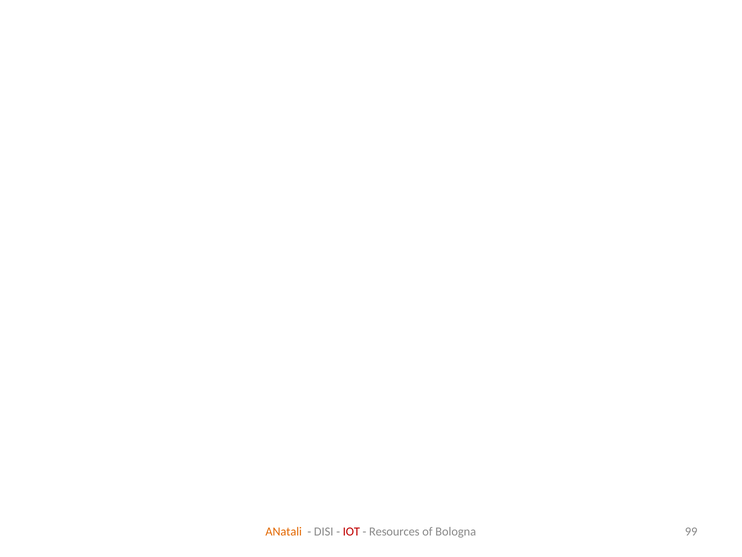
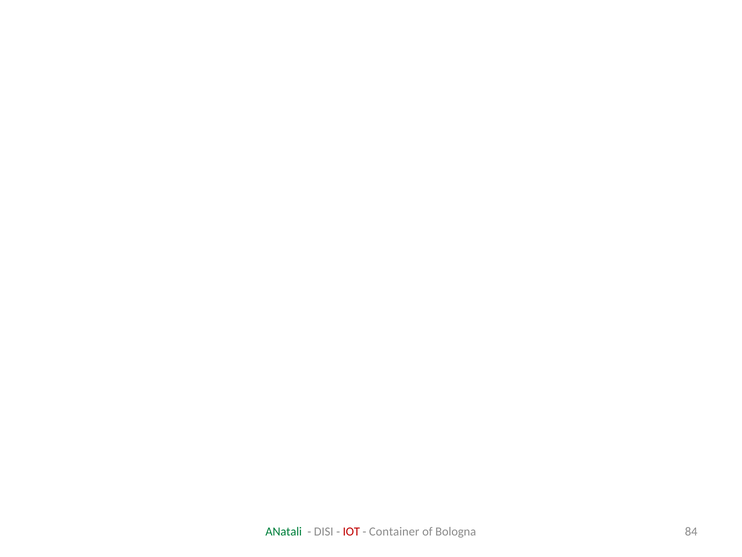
ANatali colour: orange -> green
Resources: Resources -> Container
99: 99 -> 84
